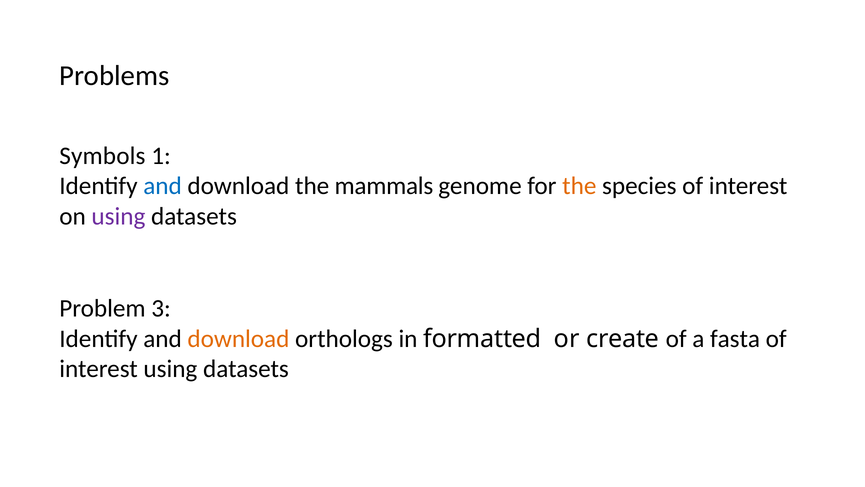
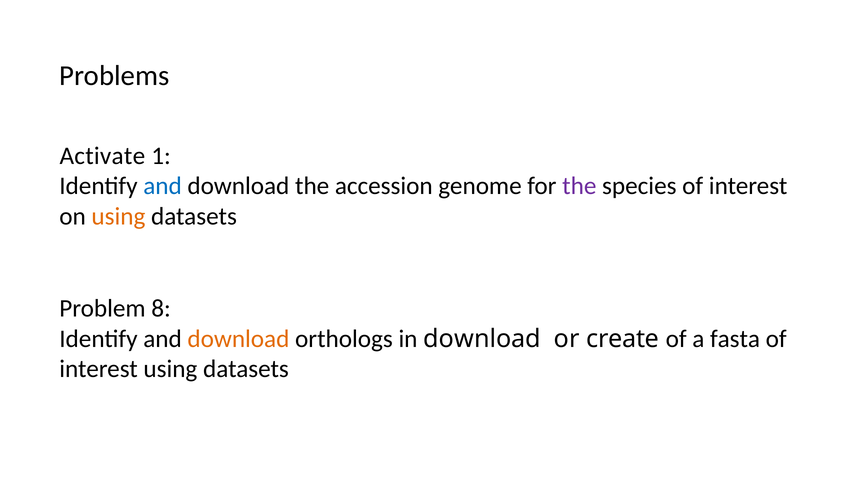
Symbols: Symbols -> Activate
mammals: mammals -> accession
the at (579, 186) colour: orange -> purple
using at (118, 216) colour: purple -> orange
3: 3 -> 8
in formatted: formatted -> download
